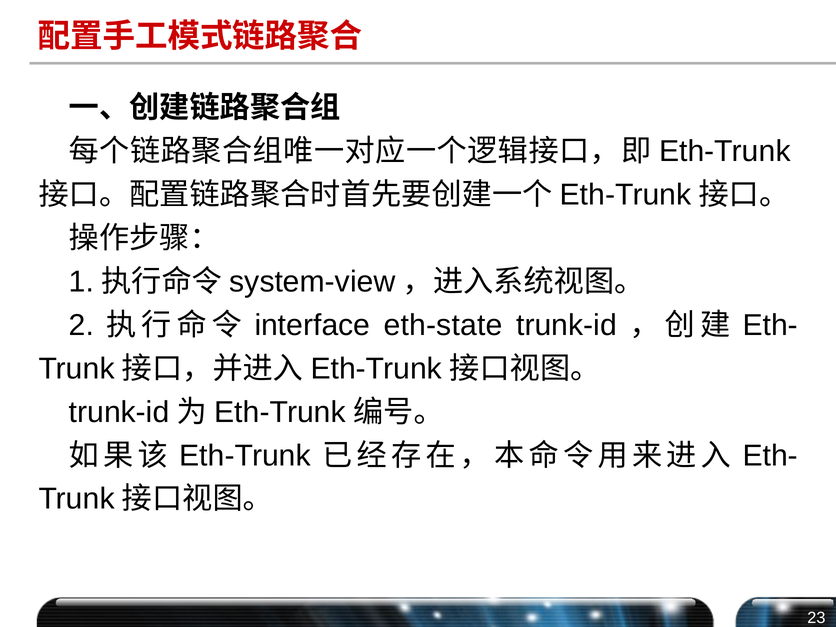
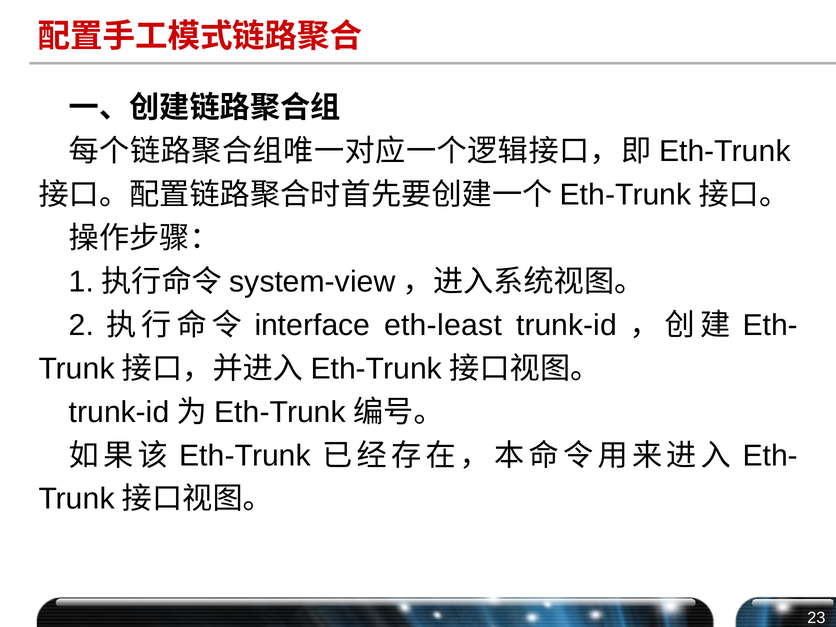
eth-state: eth-state -> eth-least
